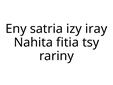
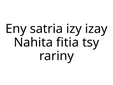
iray: iray -> izay
